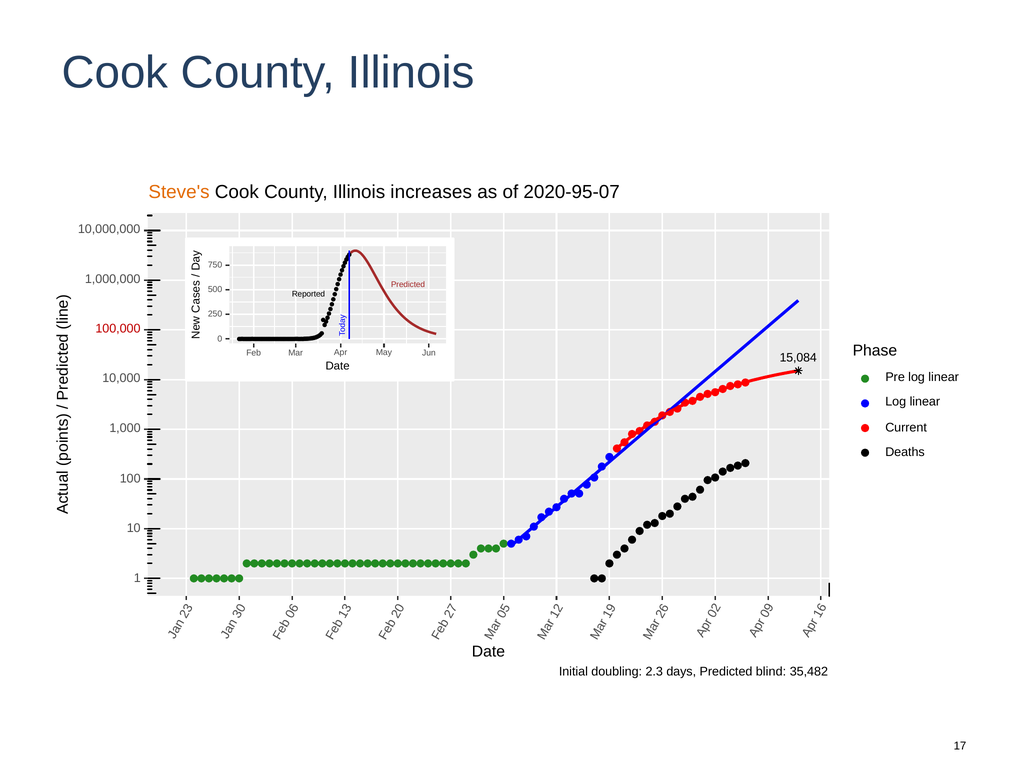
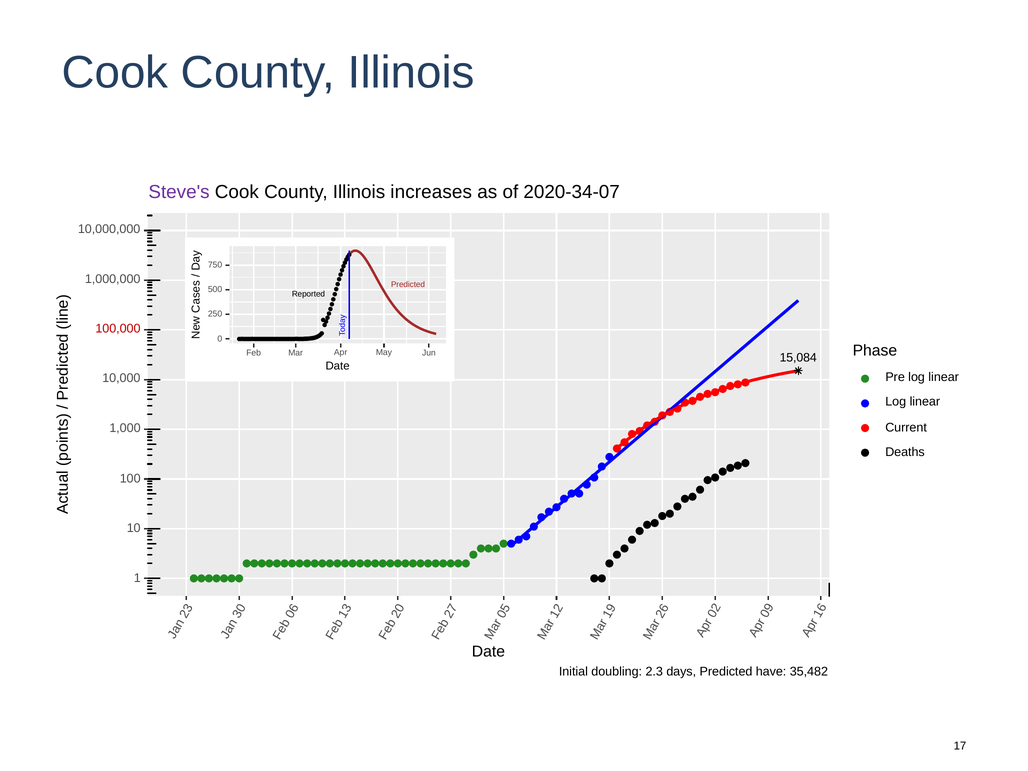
Steve's colour: orange -> purple
2020-95-07: 2020-95-07 -> 2020-34-07
blind: blind -> have
